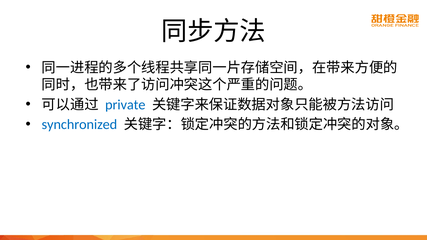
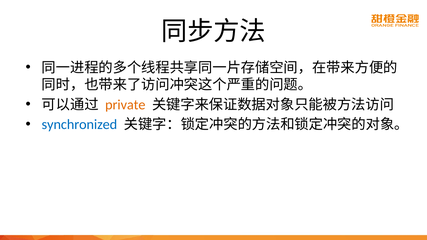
private colour: blue -> orange
